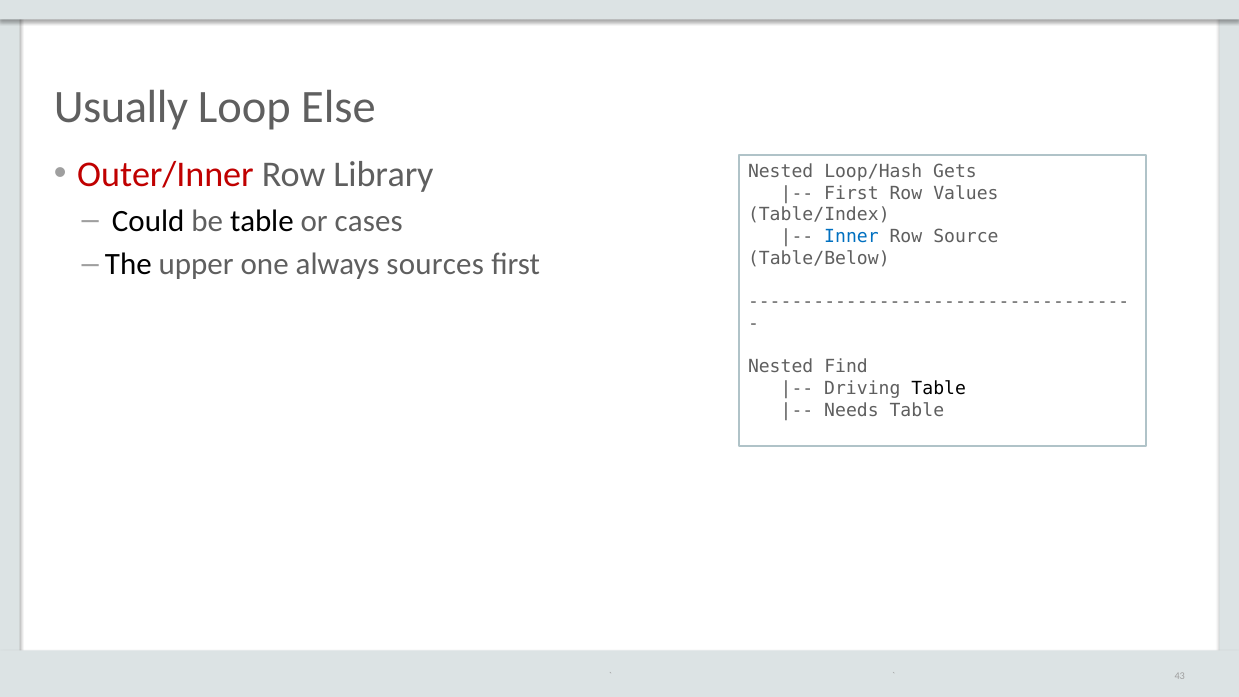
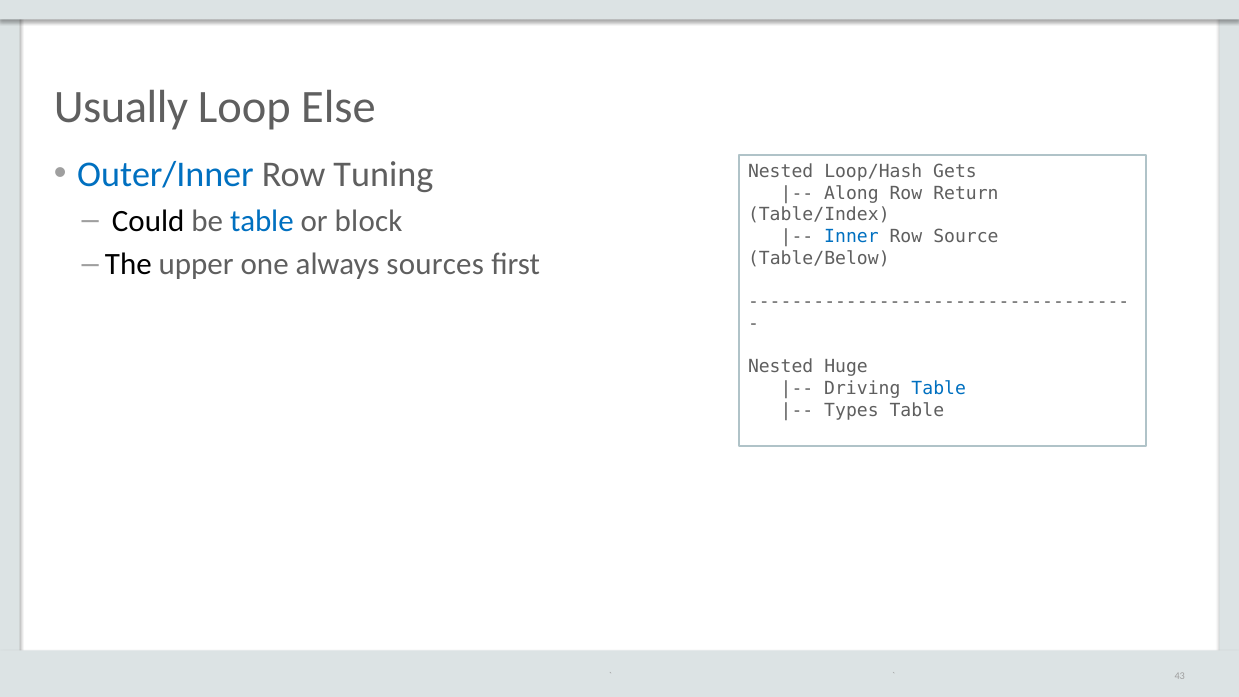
Outer/Inner colour: red -> blue
Library: Library -> Tuning
First at (851, 193): First -> Along
Values: Values -> Return
table at (262, 221) colour: black -> blue
cases: cases -> block
Find: Find -> Huge
Table at (939, 389) colour: black -> blue
Needs: Needs -> Types
